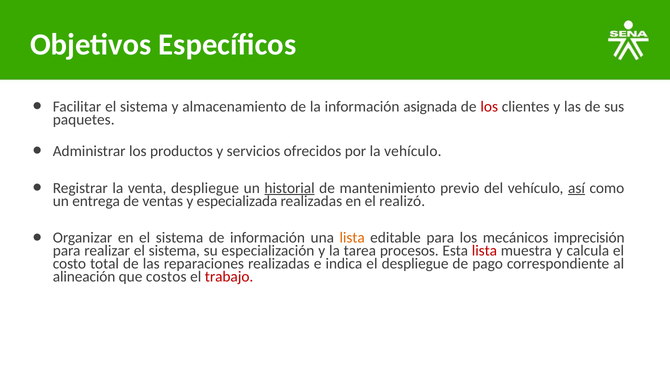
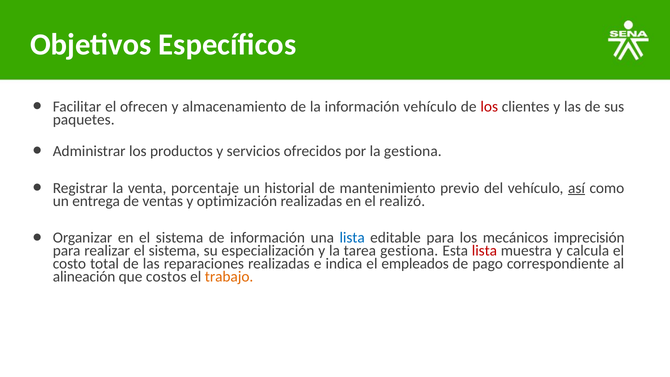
Facilitar el sistema: sistema -> ofrecen
información asignada: asignada -> vehículo
la vehículo: vehículo -> gestiona
venta despliegue: despliegue -> porcentaje
historial underline: present -> none
especializada: especializada -> optimización
lista at (352, 238) colour: orange -> blue
tarea procesos: procesos -> gestiona
el despliegue: despliegue -> empleados
trabajo colour: red -> orange
